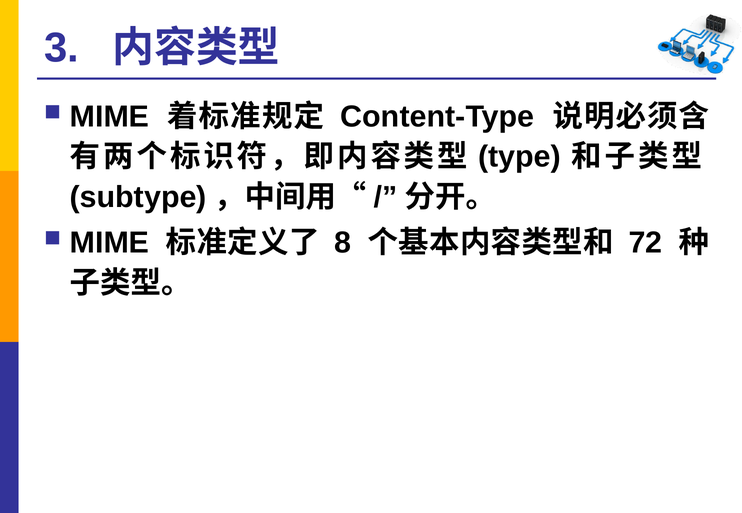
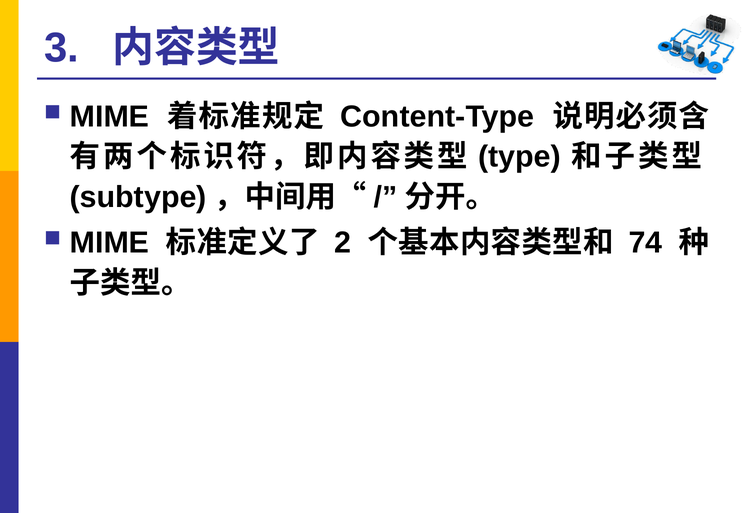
8: 8 -> 2
72: 72 -> 74
